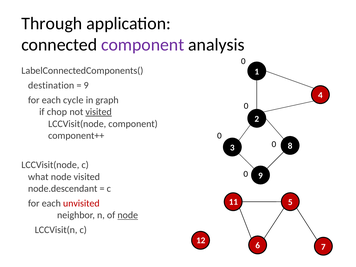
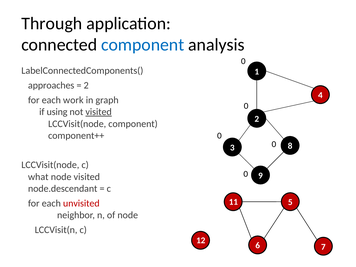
component at (143, 45) colour: purple -> blue
destination: destination -> approaches
9 at (86, 85): 9 -> 2
cycle: cycle -> work
chop: chop -> using
node at (128, 215) underline: present -> none
